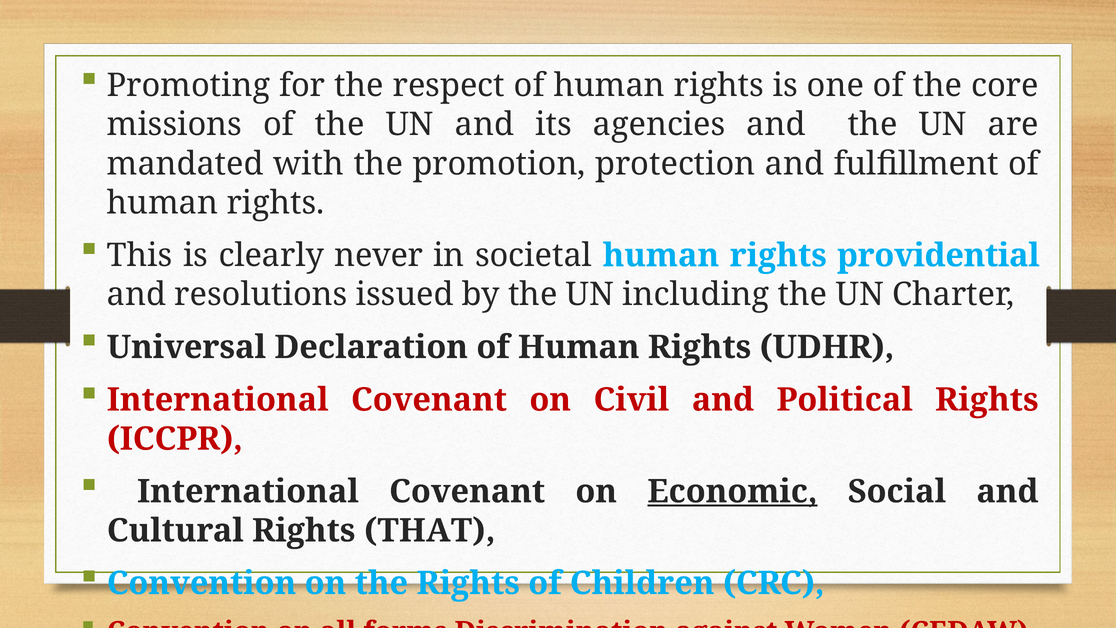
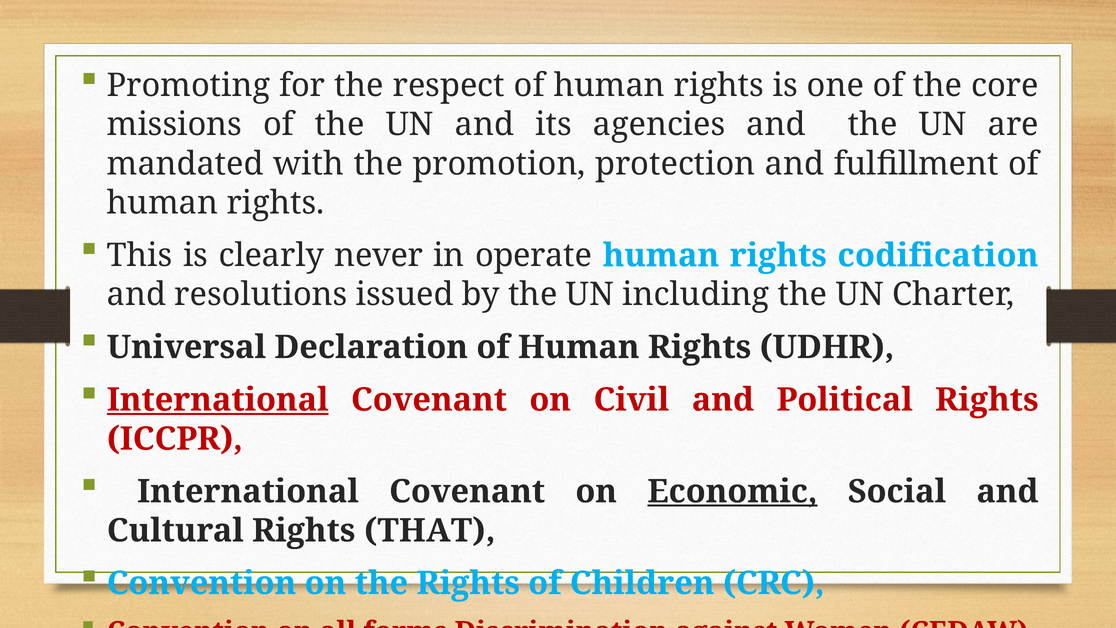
societal: societal -> operate
providential: providential -> codification
International at (218, 400) underline: none -> present
